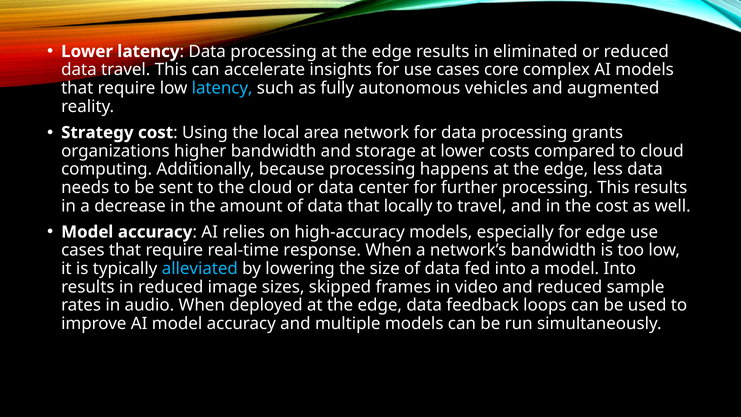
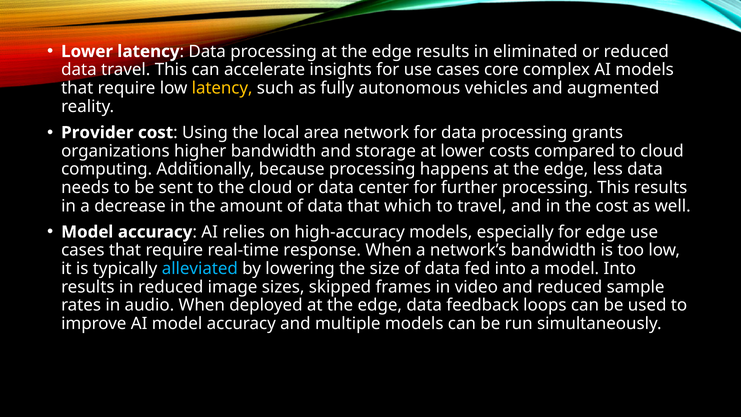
latency at (222, 88) colour: light blue -> yellow
Strategy: Strategy -> Provider
locally: locally -> which
